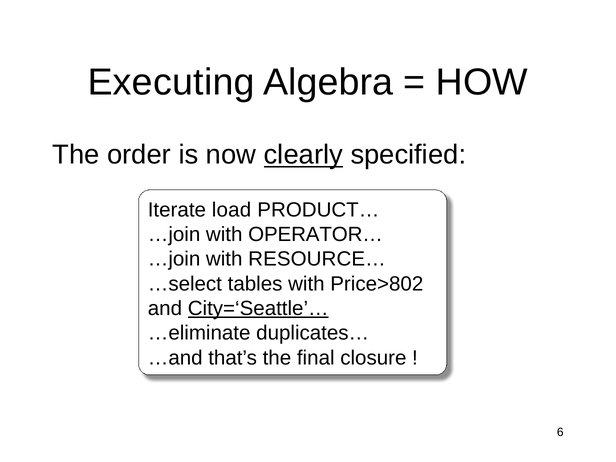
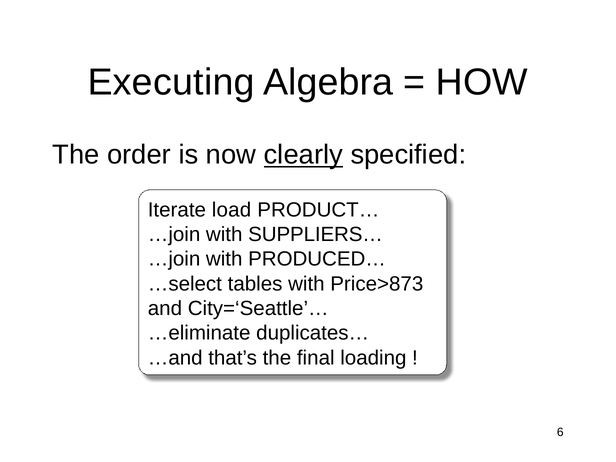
OPERATOR…: OPERATOR… -> SUPPLIERS…
RESOURCE…: RESOURCE… -> PRODUCED…
Price>802: Price>802 -> Price>873
City=‘Seattle’… underline: present -> none
closure: closure -> loading
